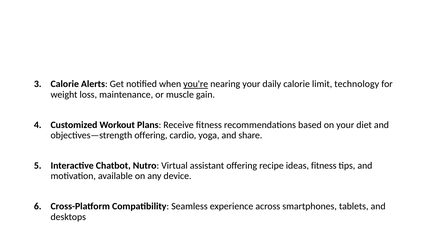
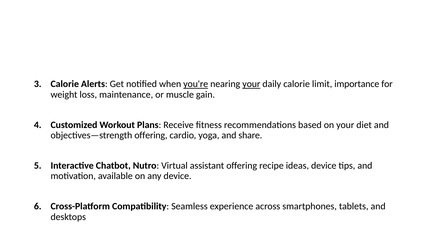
your at (251, 84) underline: none -> present
technology: technology -> importance
ideas fitness: fitness -> device
